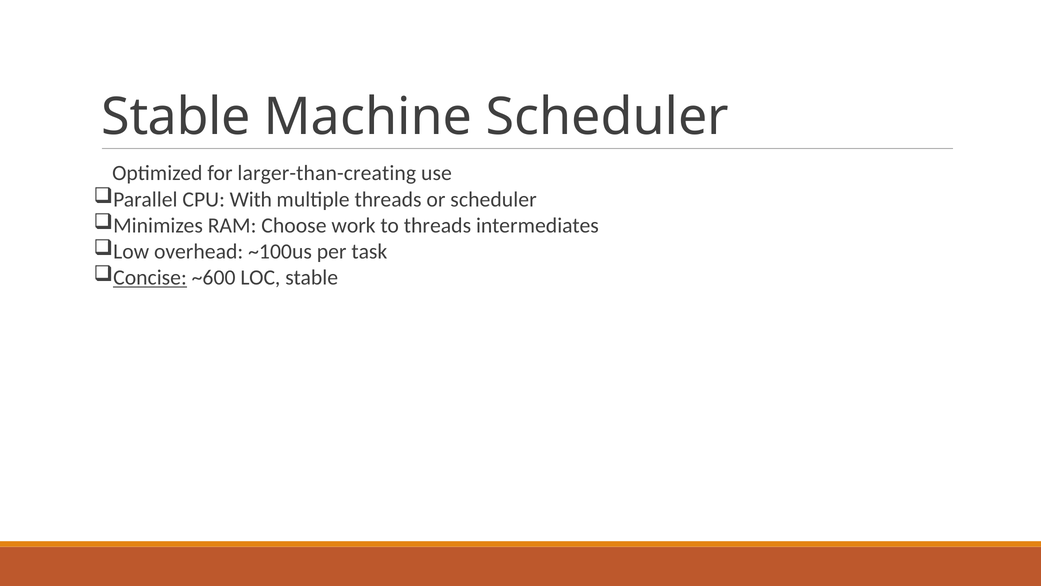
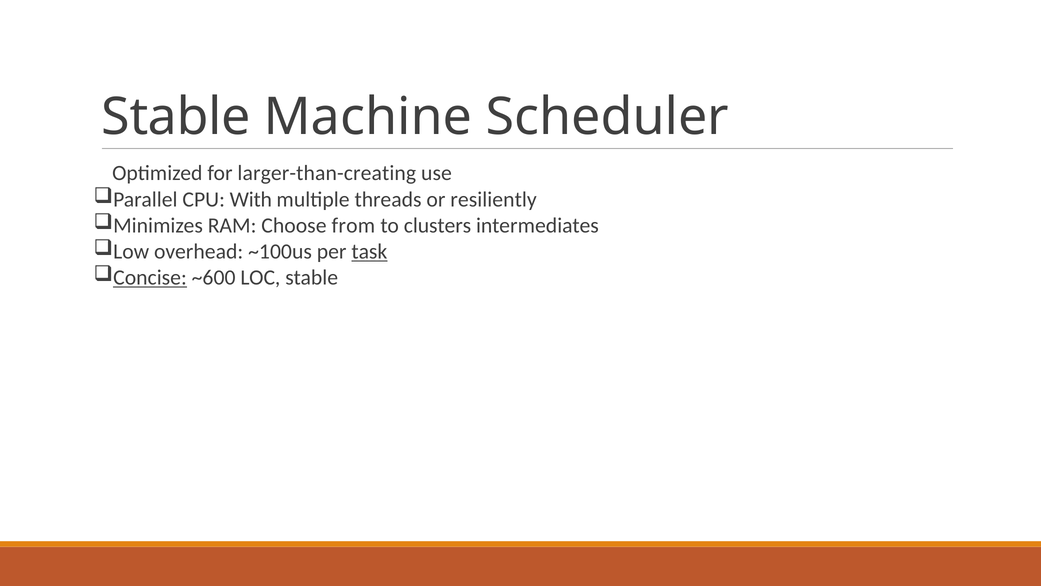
or scheduler: scheduler -> resiliently
work: work -> from
to threads: threads -> clusters
task underline: none -> present
